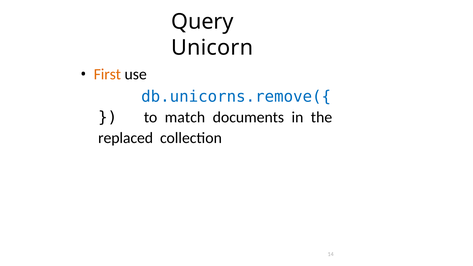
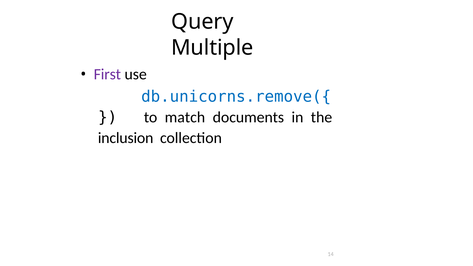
Unicorn: Unicorn -> Multiple
First colour: orange -> purple
replaced: replaced -> inclusion
